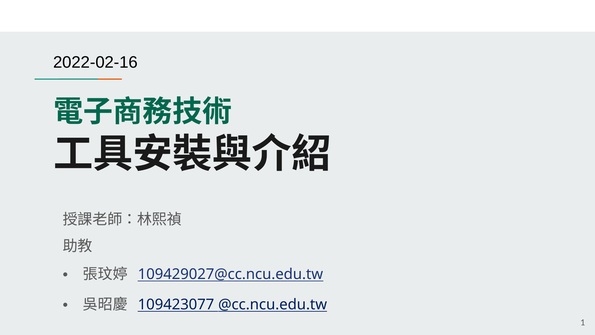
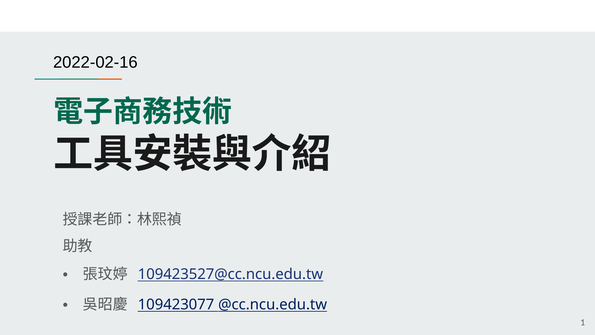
109429027@cc.ncu.edu.tw: 109429027@cc.ncu.edu.tw -> 109423527@cc.ncu.edu.tw
